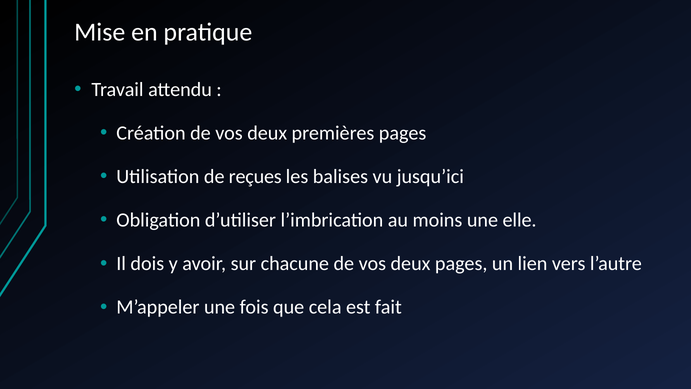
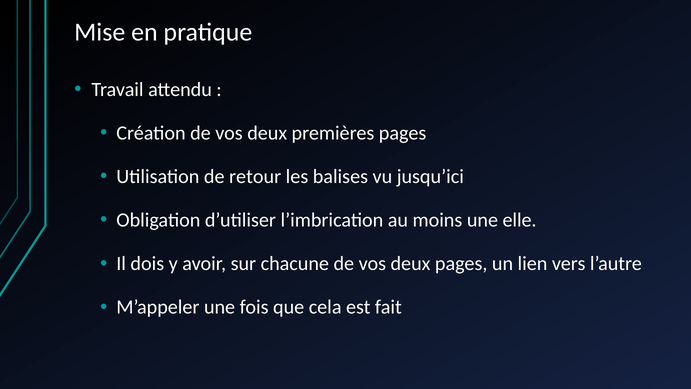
reçues: reçues -> retour
